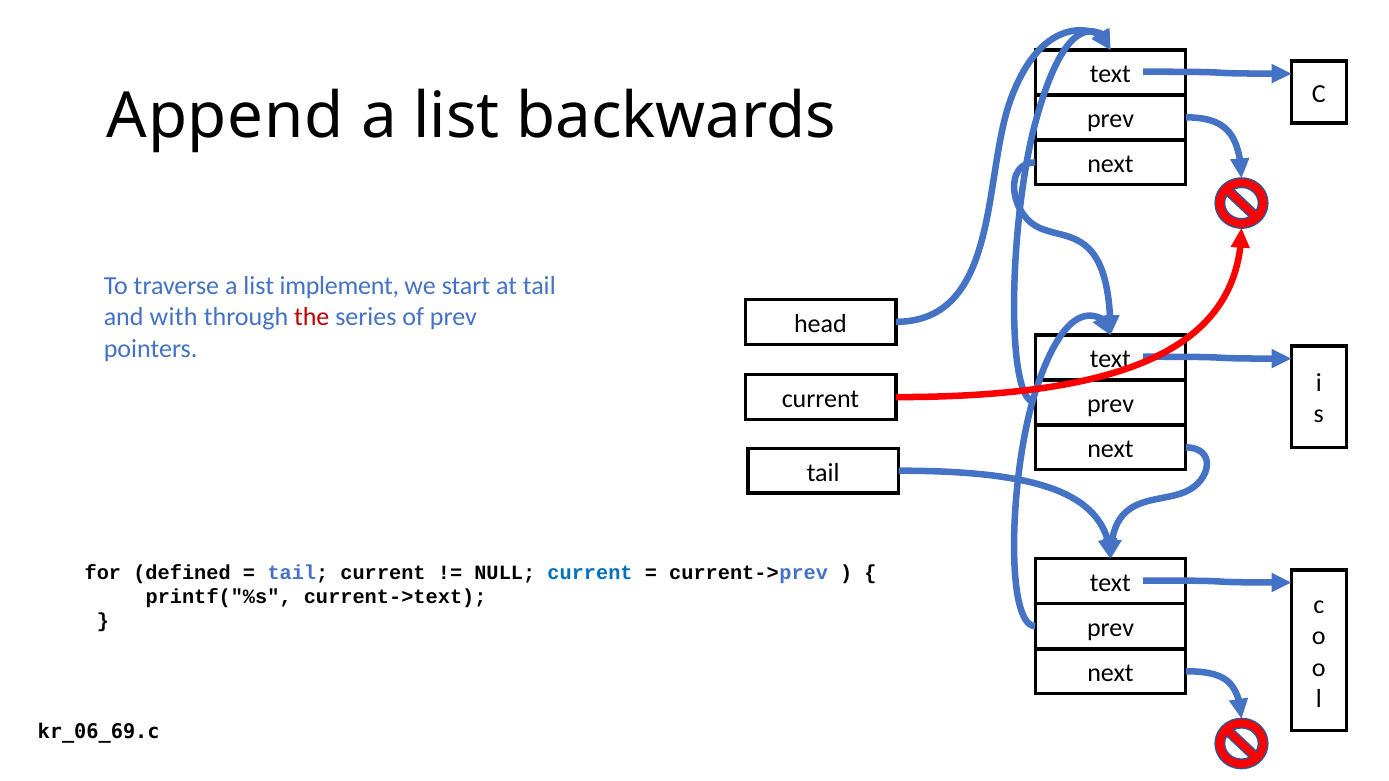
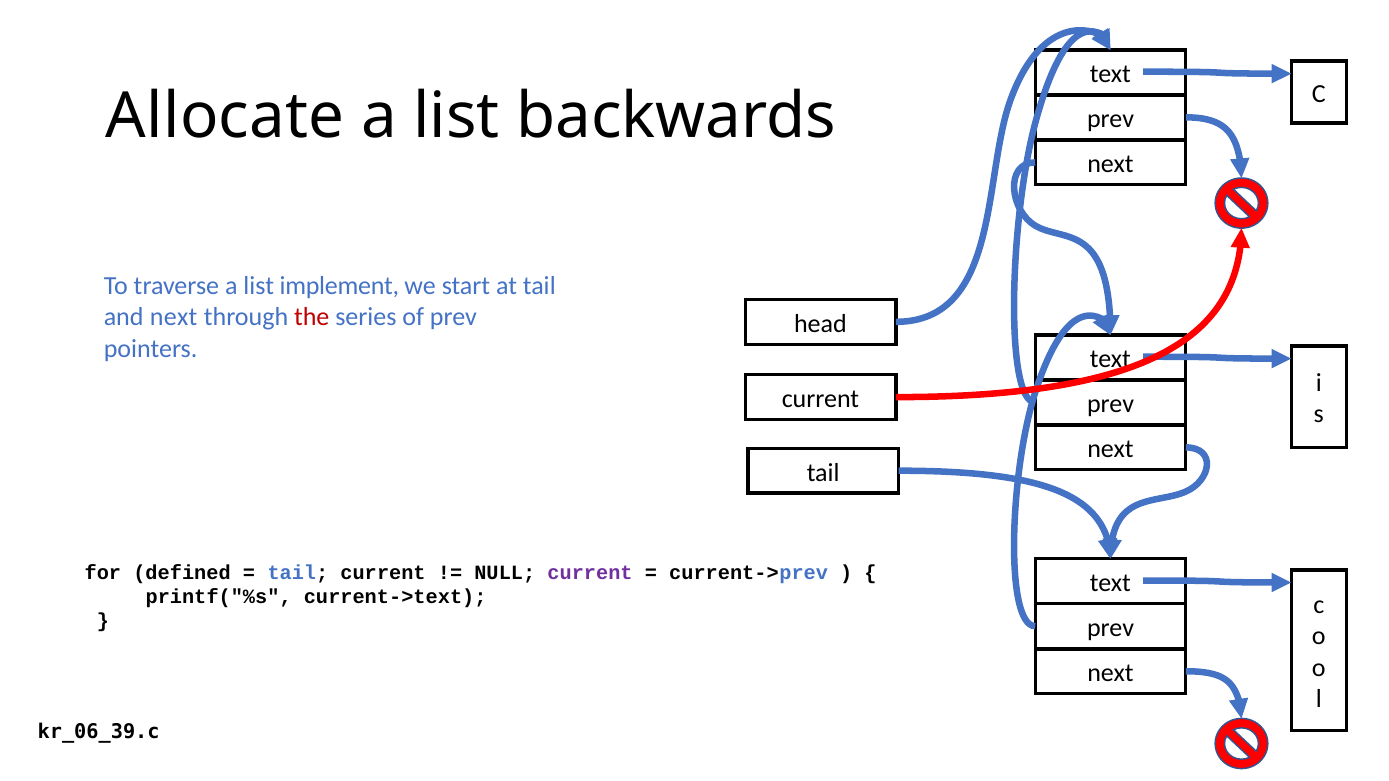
Append: Append -> Allocate
and with: with -> next
current at (590, 573) colour: blue -> purple
kr_06_69.c: kr_06_69.c -> kr_06_39.c
